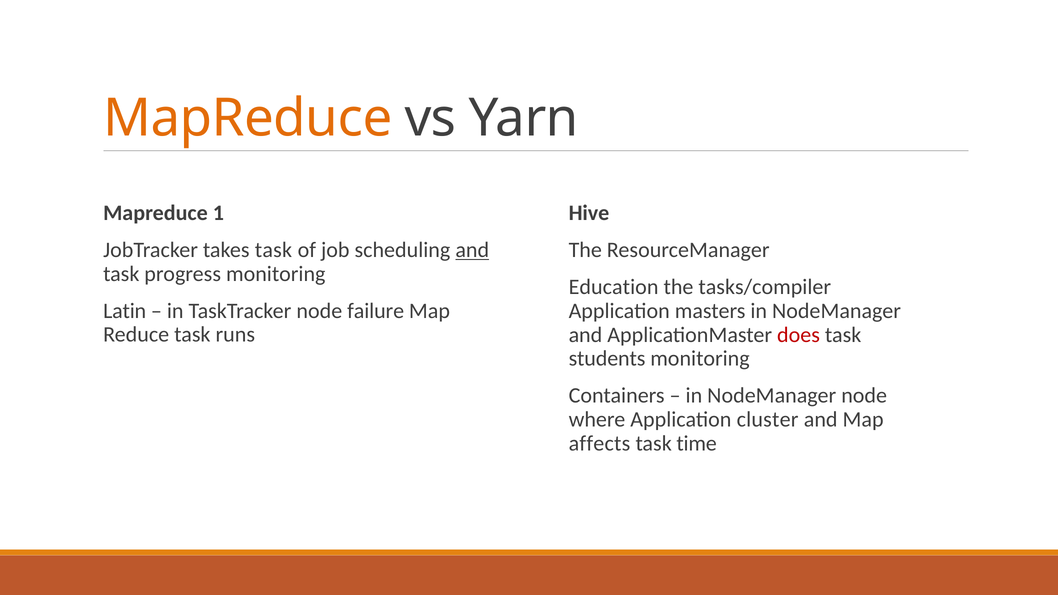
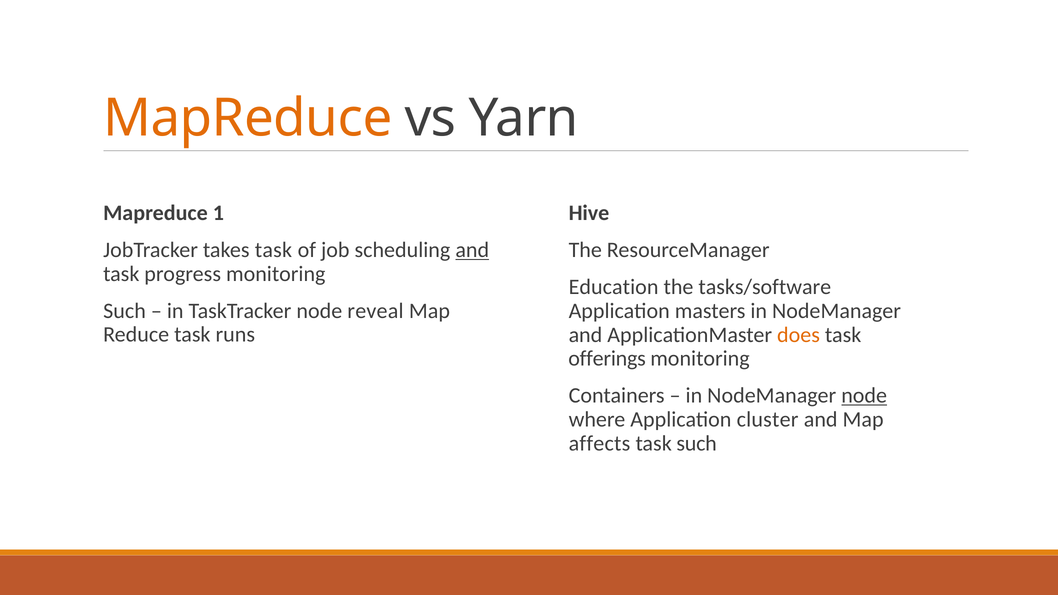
tasks/compiler: tasks/compiler -> tasks/software
Latin at (125, 311): Latin -> Such
failure: failure -> reveal
does colour: red -> orange
students: students -> offerings
node at (864, 396) underline: none -> present
task time: time -> such
